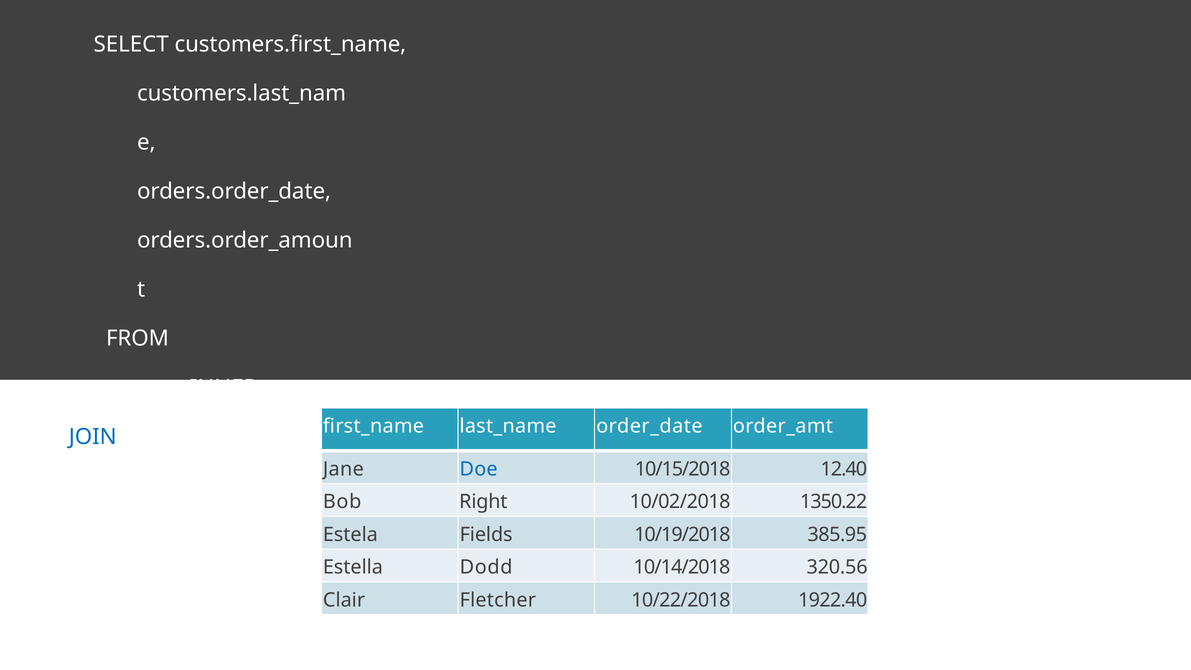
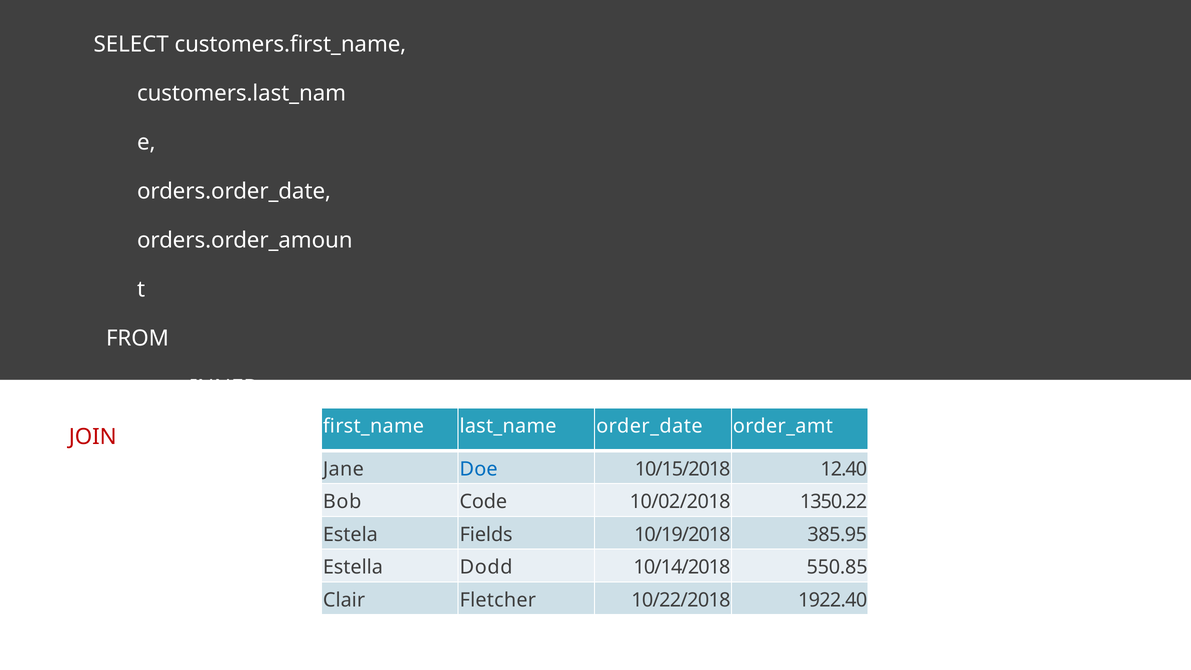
JOIN colour: blue -> red
Right: Right -> Code
320.56: 320.56 -> 550.85
